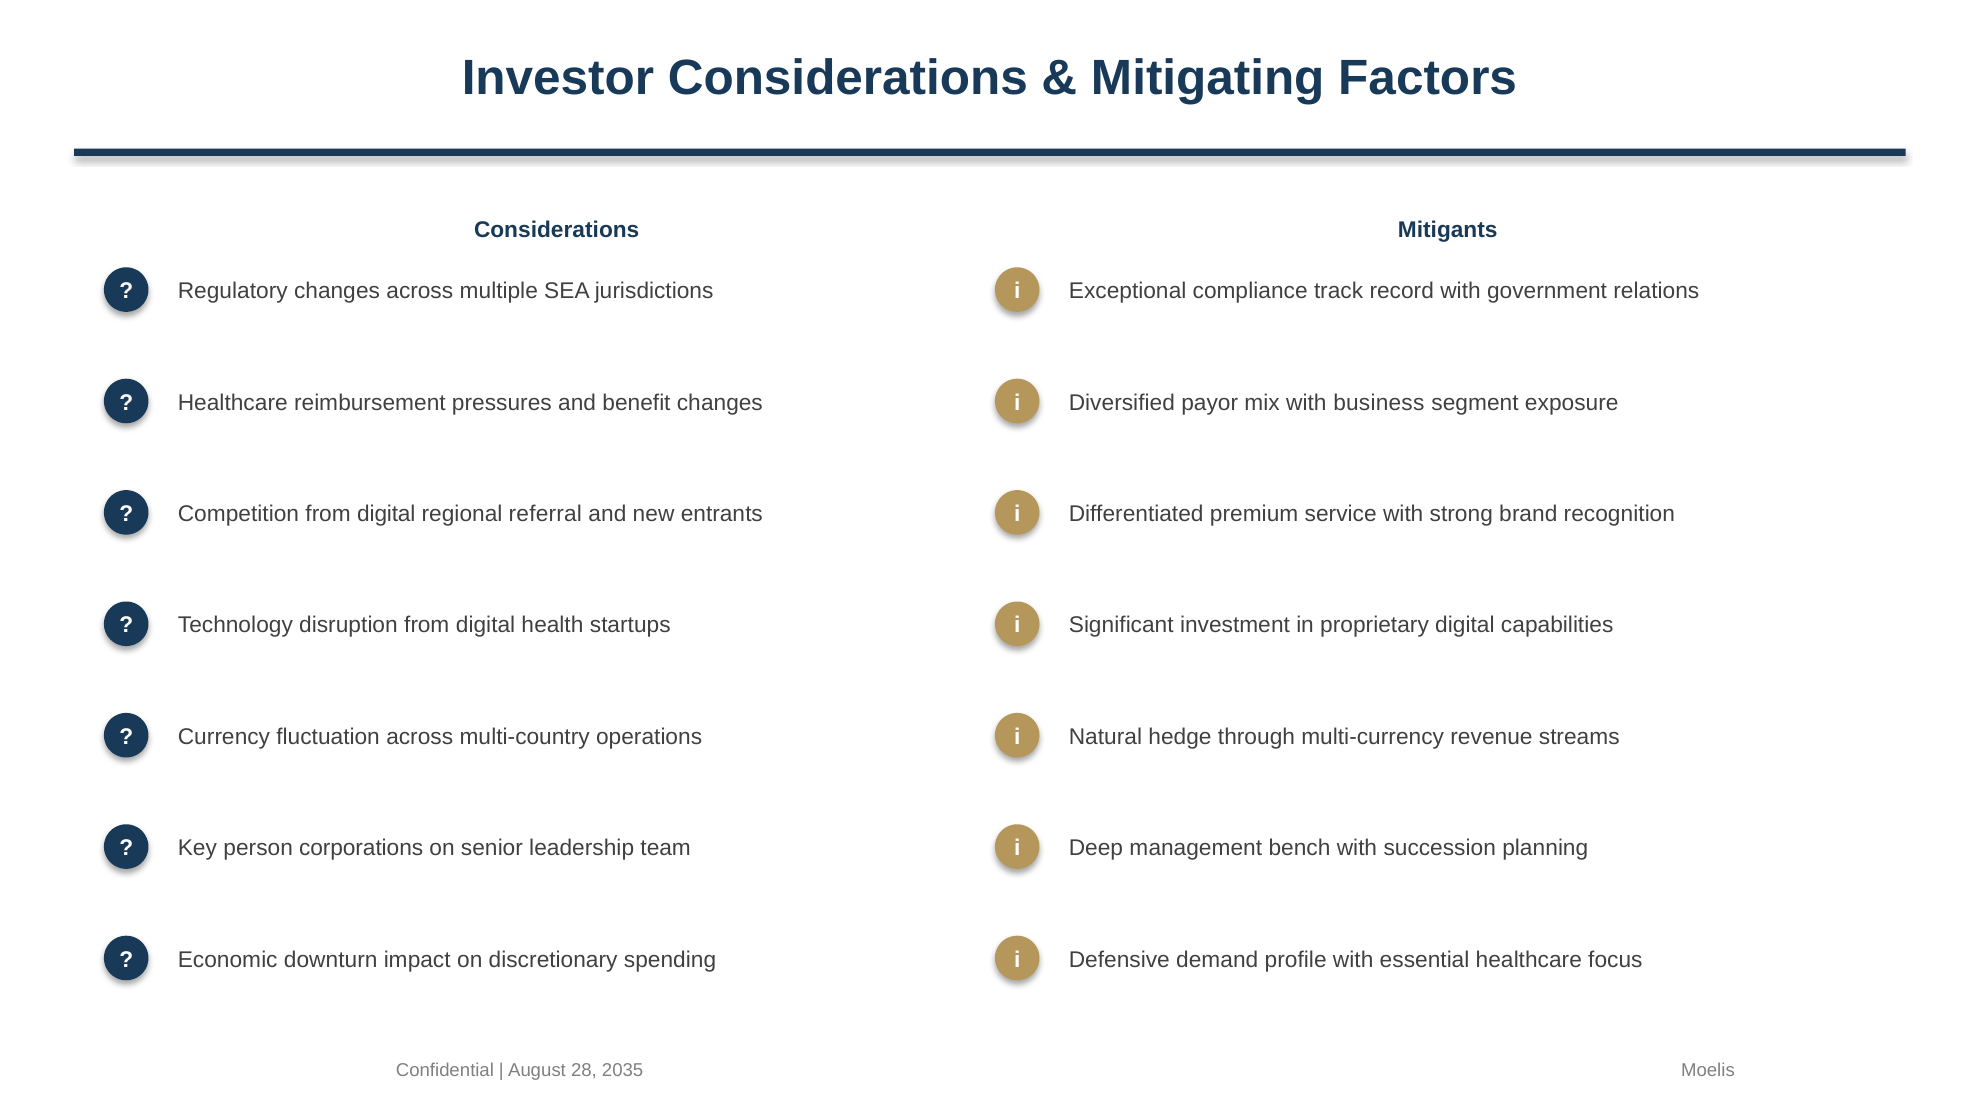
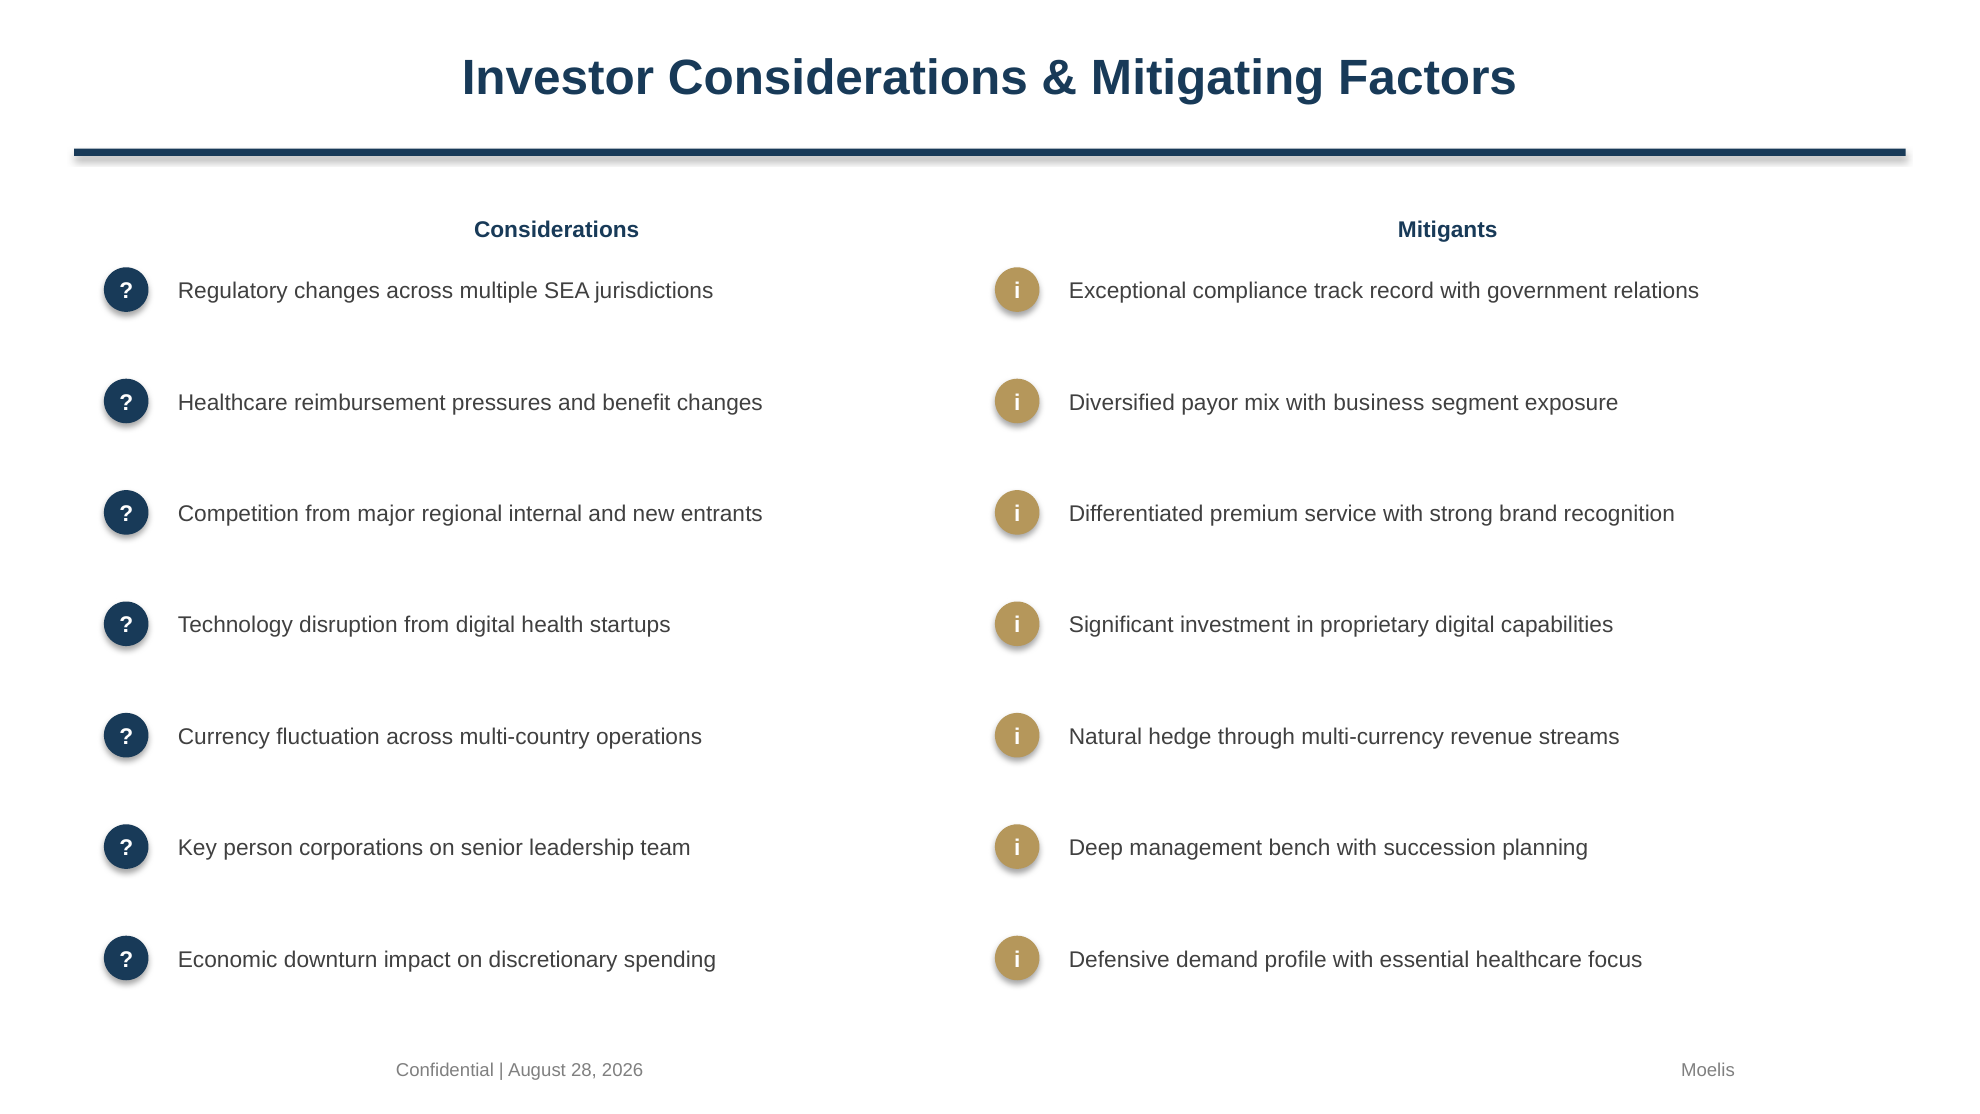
Competition from digital: digital -> major
referral: referral -> internal
2035: 2035 -> 2026
